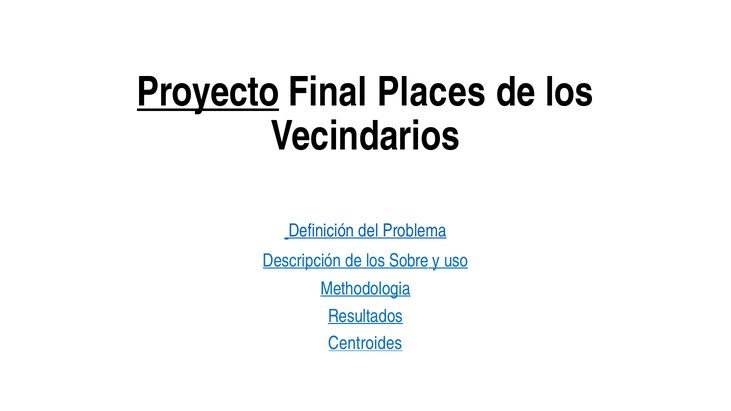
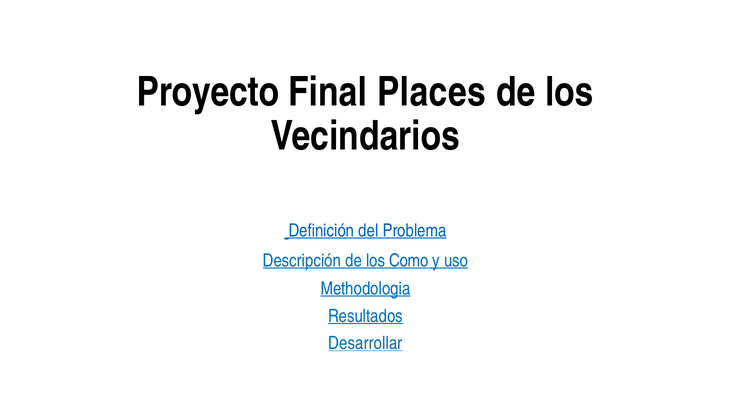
Proyecto underline: present -> none
Sobre: Sobre -> Como
Centroides: Centroides -> Desarrollar
